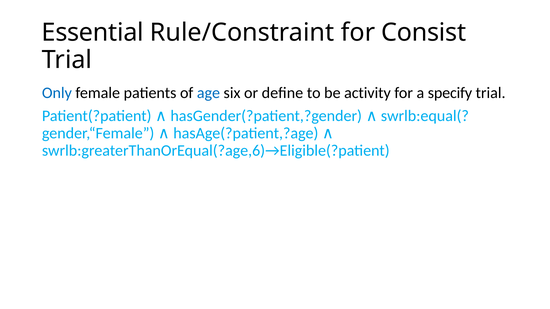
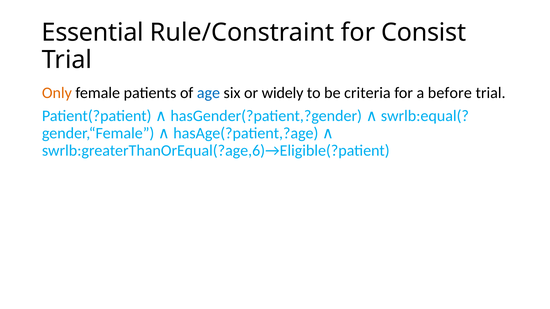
Only colour: blue -> orange
deﬁne: deﬁne -> widely
activity: activity -> criteria
specify: specify -> before
